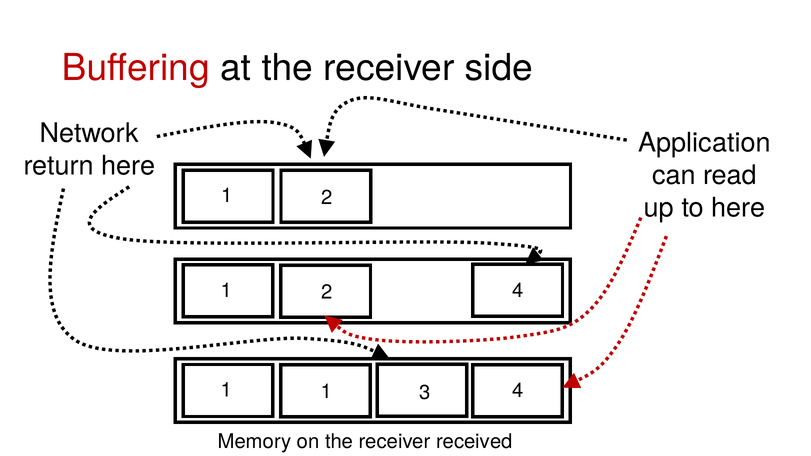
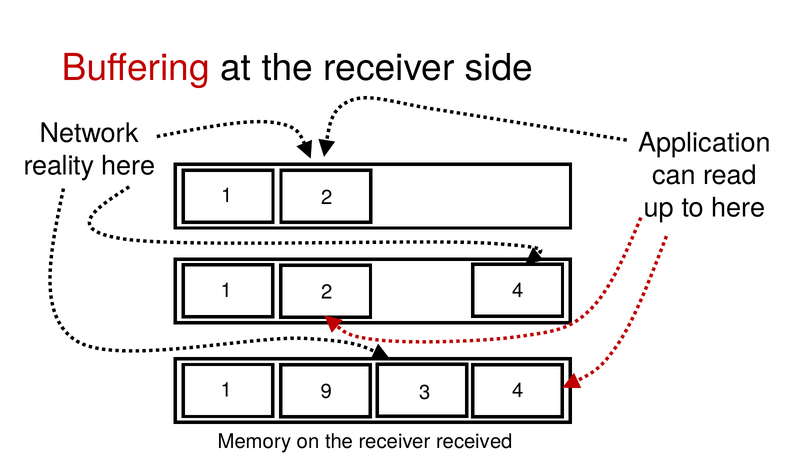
return: return -> reality
1 1: 1 -> 9
